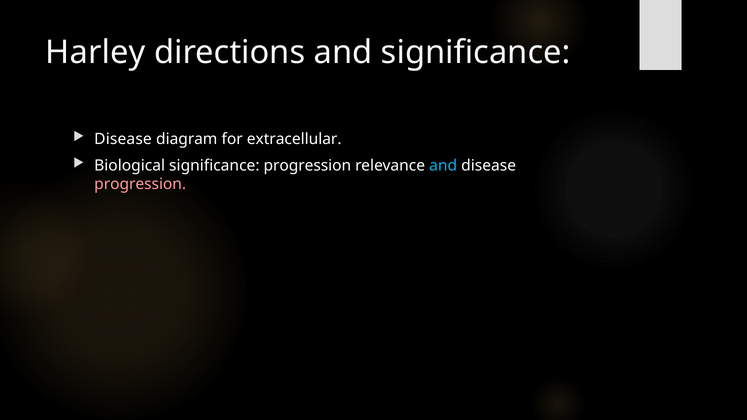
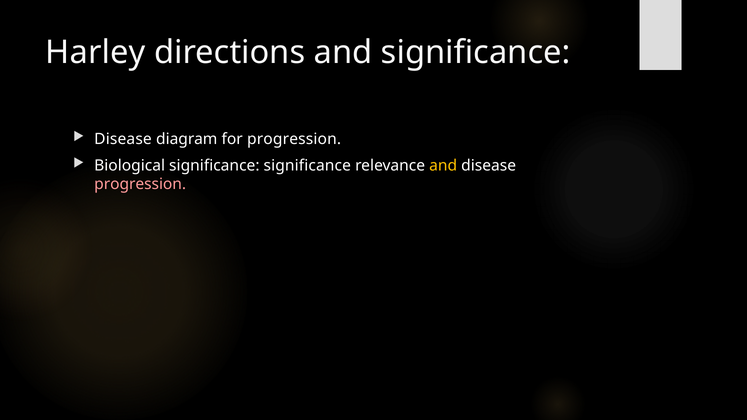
for extracellular: extracellular -> progression
significance progression: progression -> significance
and at (443, 165) colour: light blue -> yellow
